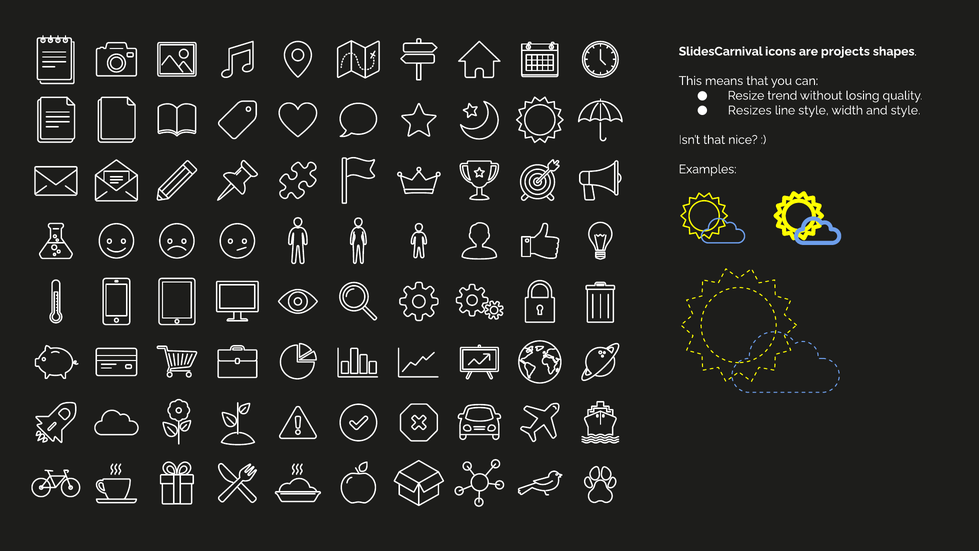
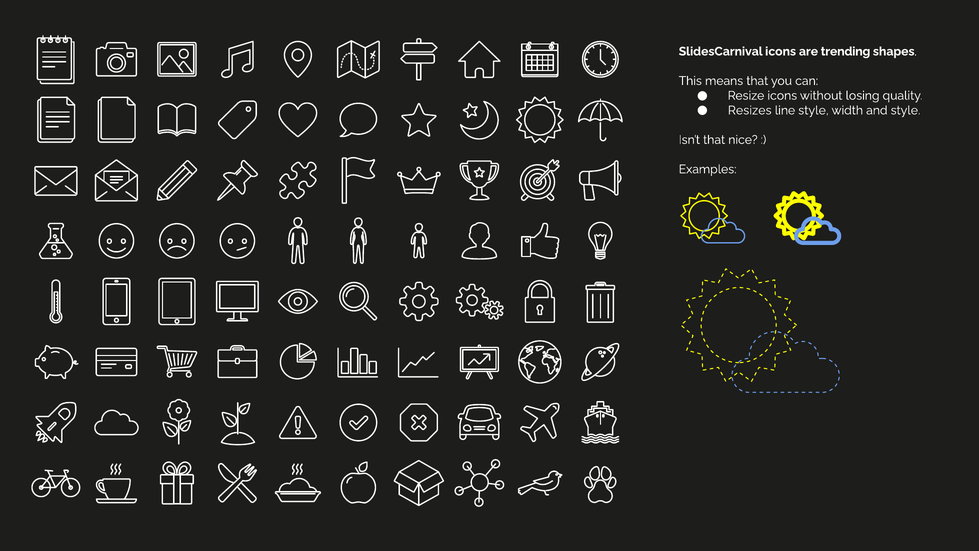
projects: projects -> trending
Resize trend: trend -> icons
